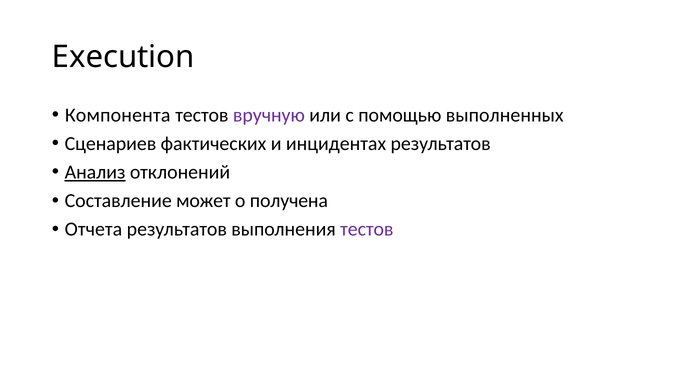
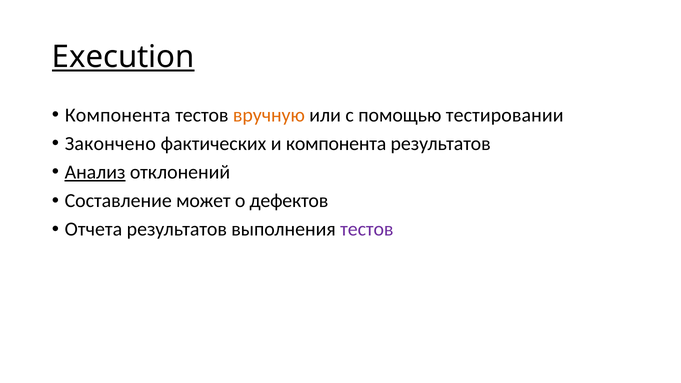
Execution underline: none -> present
вручную colour: purple -> orange
выполненных: выполненных -> тестировании
Сценариев: Сценариев -> Закончено
и инцидентах: инцидентах -> компонента
получена: получена -> дефектов
